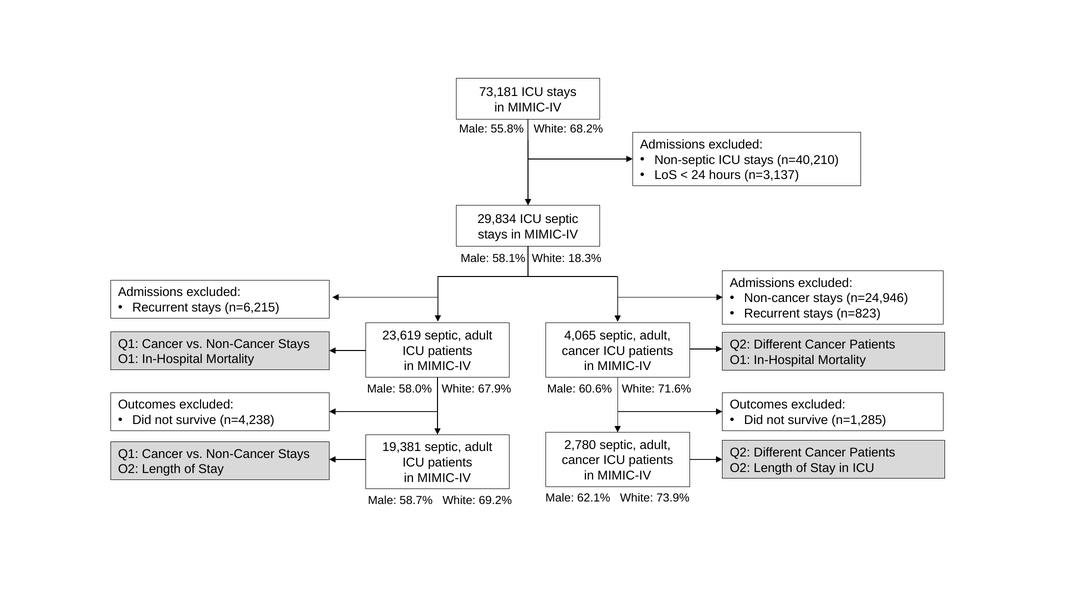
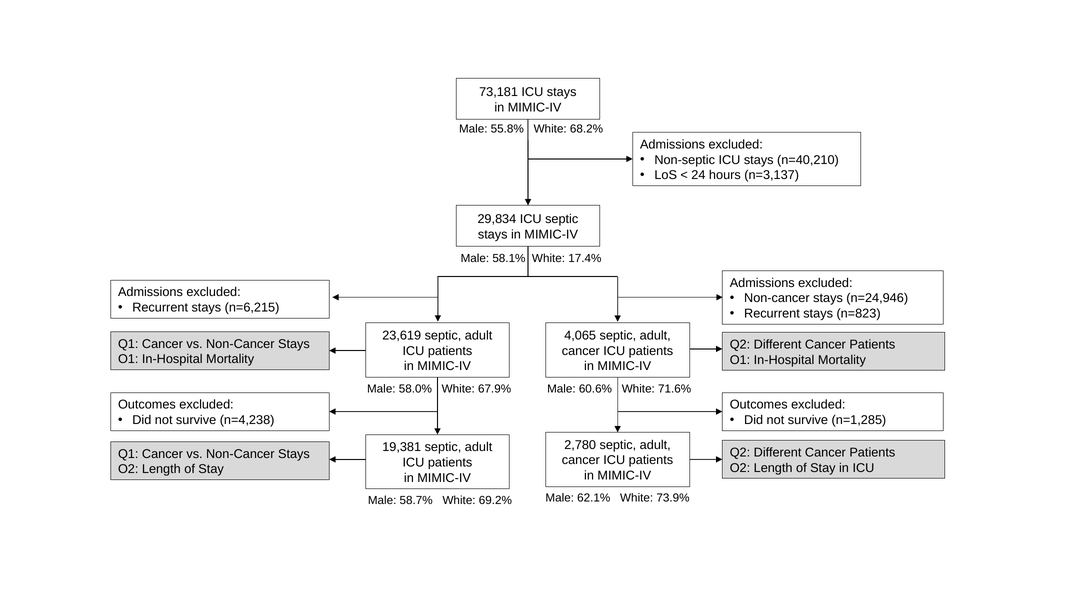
18.3%: 18.3% -> 17.4%
